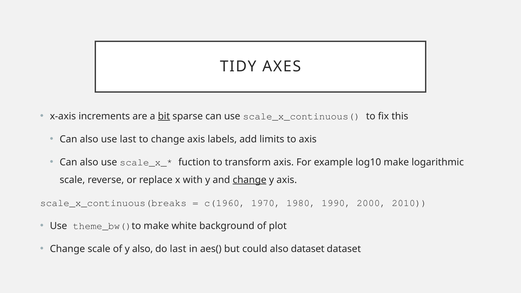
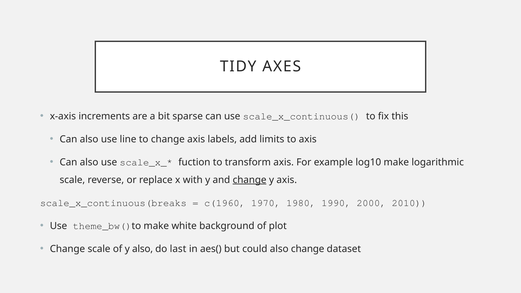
bit underline: present -> none
use last: last -> line
also dataset: dataset -> change
